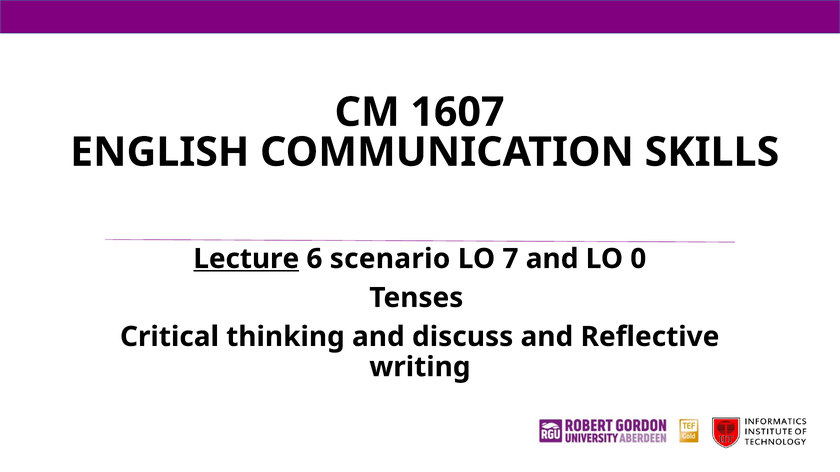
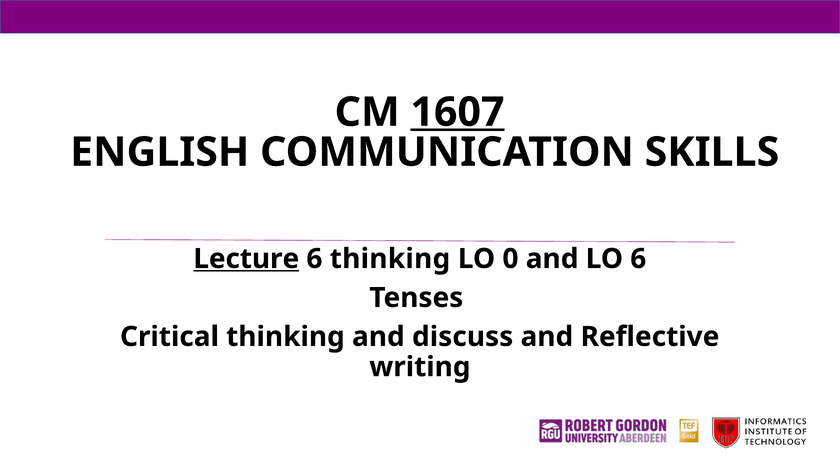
1607 underline: none -> present
6 scenario: scenario -> thinking
7: 7 -> 0
LO 0: 0 -> 6
